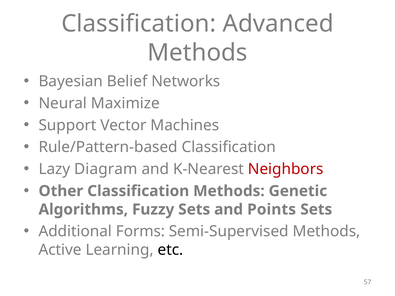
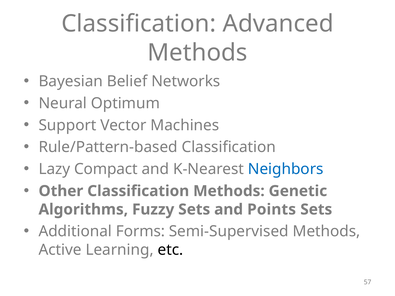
Maximize: Maximize -> Optimum
Diagram: Diagram -> Compact
Neighbors colour: red -> blue
